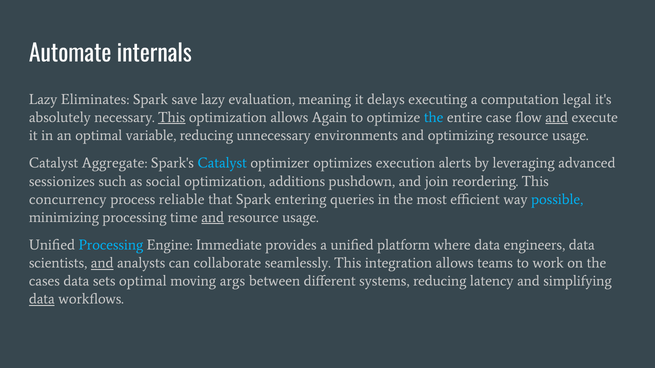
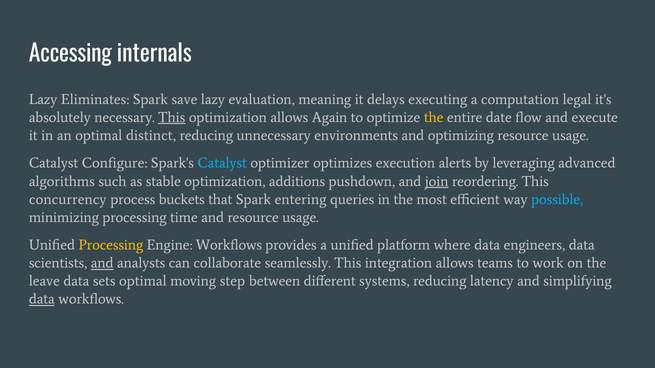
Automate: Automate -> Accessing
the at (434, 117) colour: light blue -> yellow
case: case -> date
and at (557, 117) underline: present -> none
variable: variable -> distinct
Aggregate: Aggregate -> Configure
sessionizes: sessionizes -> algorithms
social: social -> stable
join underline: none -> present
reliable: reliable -> buckets
and at (213, 218) underline: present -> none
Processing at (111, 245) colour: light blue -> yellow
Engine Immediate: Immediate -> Workflows
cases: cases -> leave
args: args -> step
